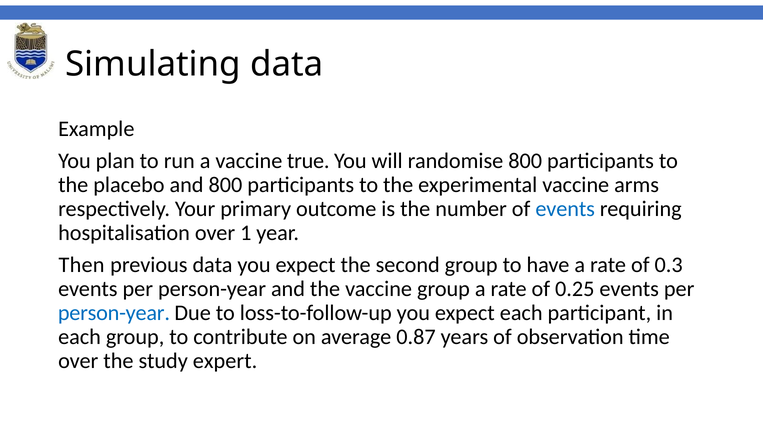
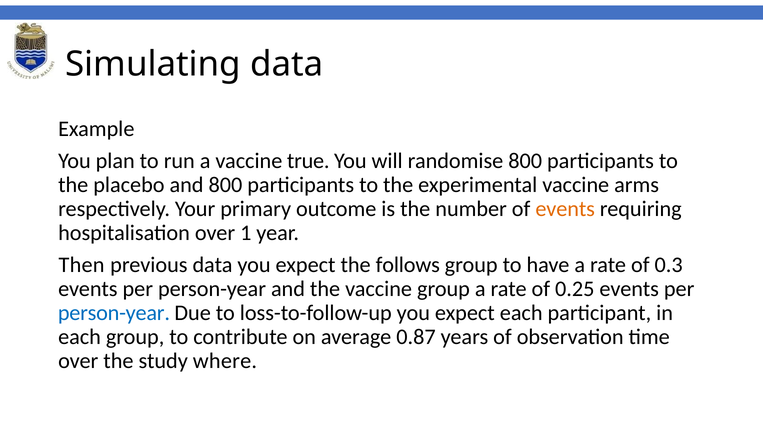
events at (565, 209) colour: blue -> orange
second: second -> follows
expert: expert -> where
